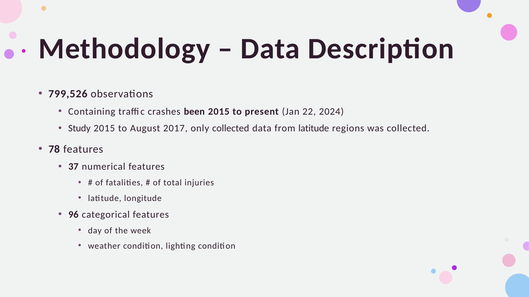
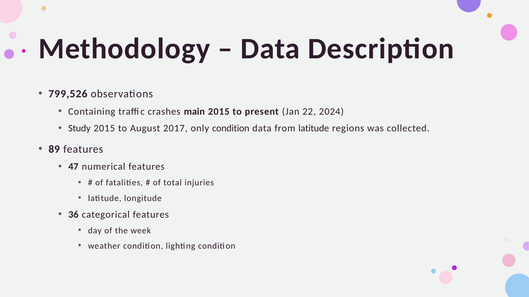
been: been -> main
only collected: collected -> condition
78: 78 -> 89
37: 37 -> 47
96: 96 -> 36
